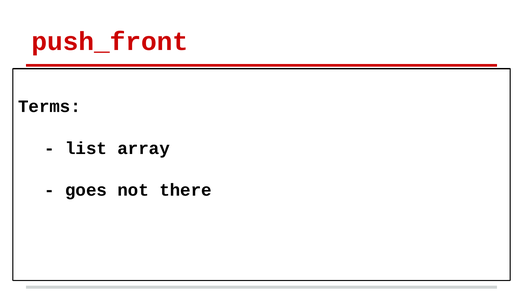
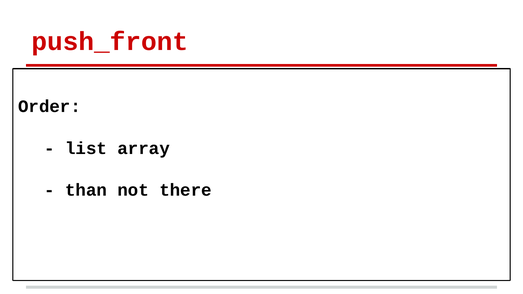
Terms: Terms -> Order
goes: goes -> than
